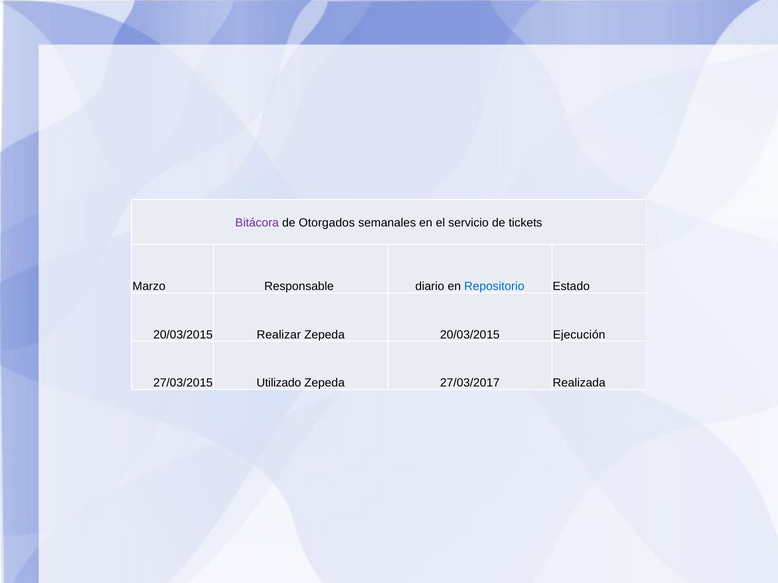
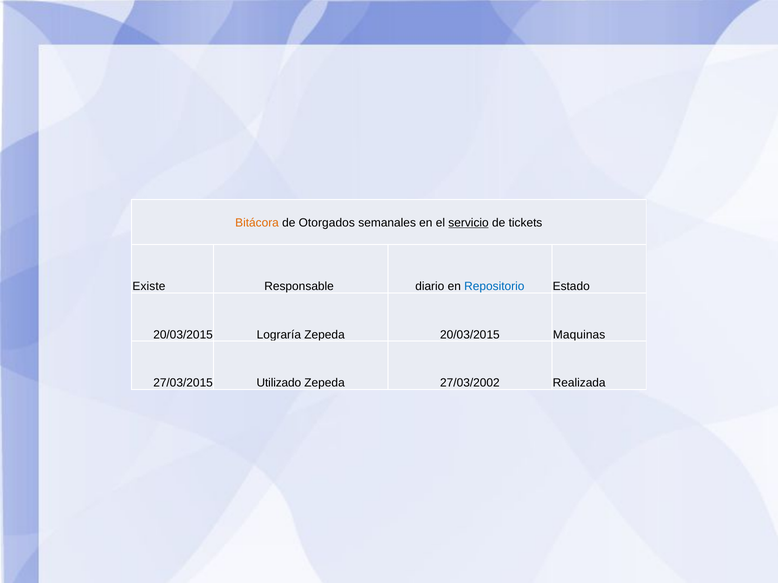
Bitácora colour: purple -> orange
servicio underline: none -> present
Marzo: Marzo -> Existe
Realizar: Realizar -> Lograría
Ejecución: Ejecución -> Maquinas
27/03/2017: 27/03/2017 -> 27/03/2002
